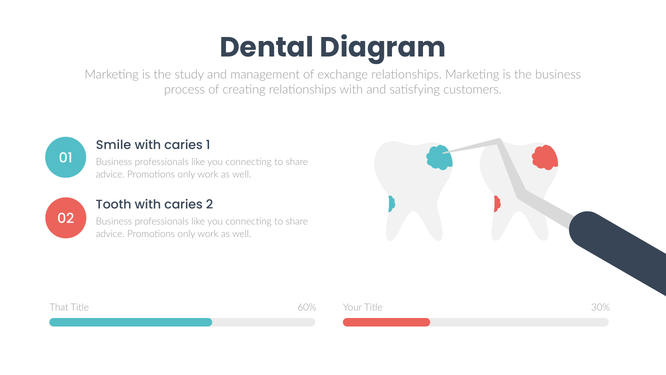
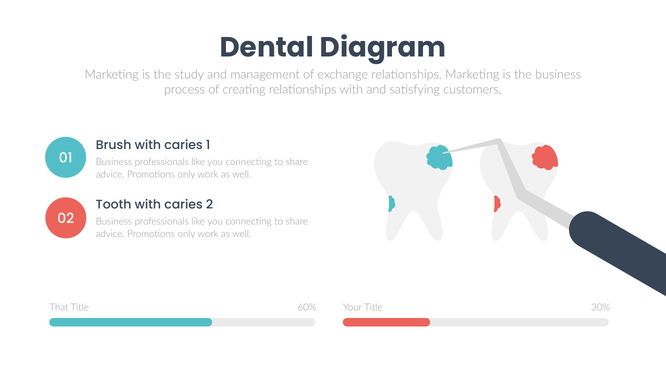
Smile: Smile -> Brush
